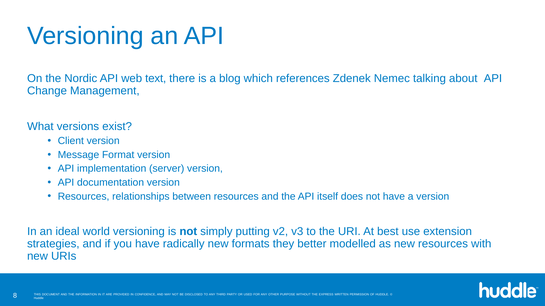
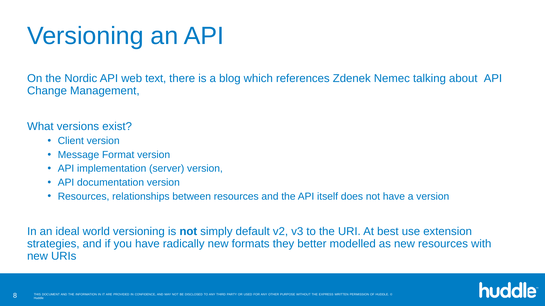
putting: putting -> default
